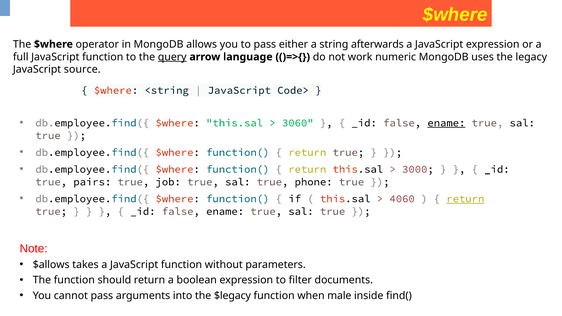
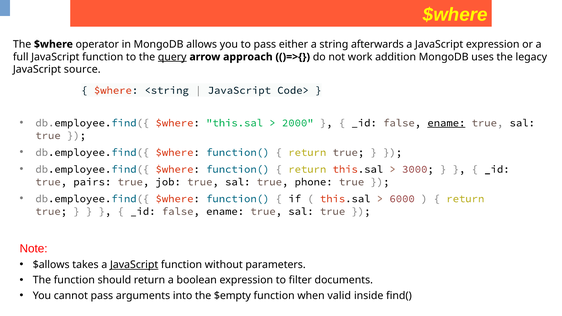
language: language -> approach
numeric: numeric -> addition
3060: 3060 -> 2000
4060: 4060 -> 6000
return at (465, 199) underline: present -> none
JavaScript at (134, 265) underline: none -> present
$legacy: $legacy -> $empty
male: male -> valid
